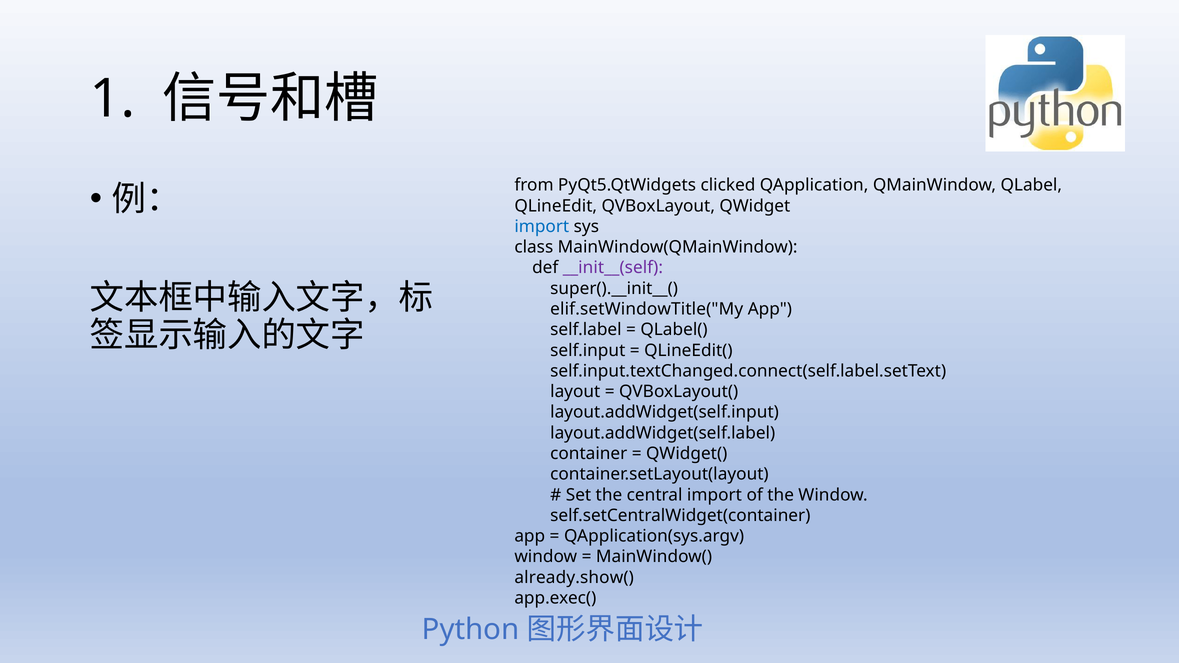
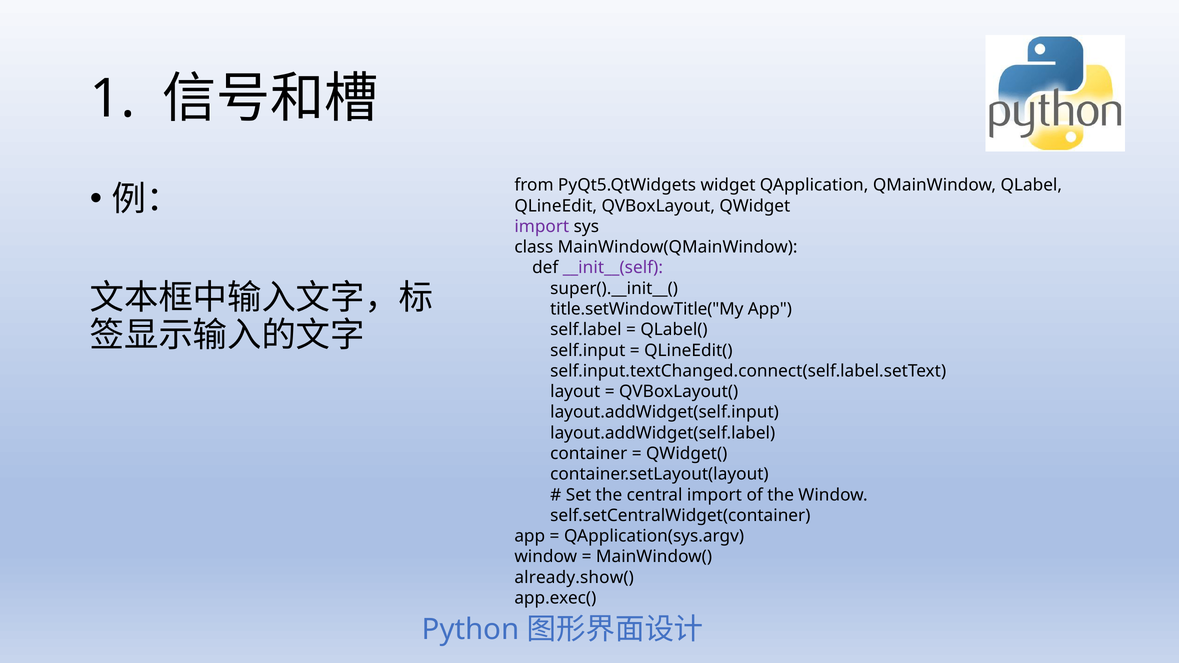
clicked: clicked -> widget
import at (542, 227) colour: blue -> purple
elif.setWindowTitle("My: elif.setWindowTitle("My -> title.setWindowTitle("My
